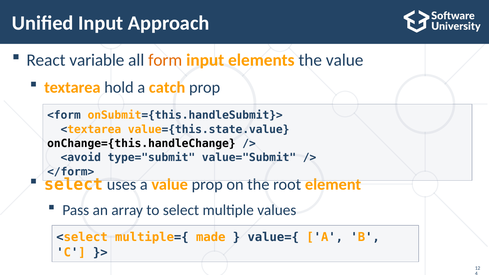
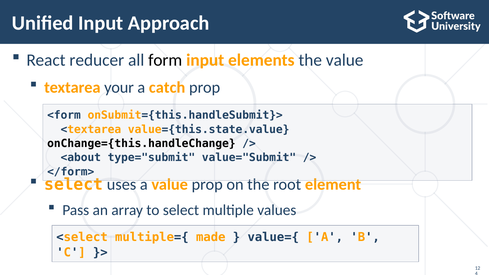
variable: variable -> reducer
form colour: orange -> black
hold: hold -> your
<avoid: <avoid -> <about
